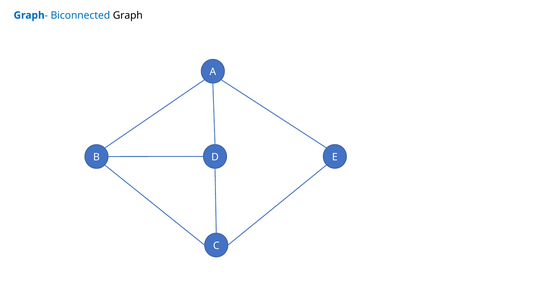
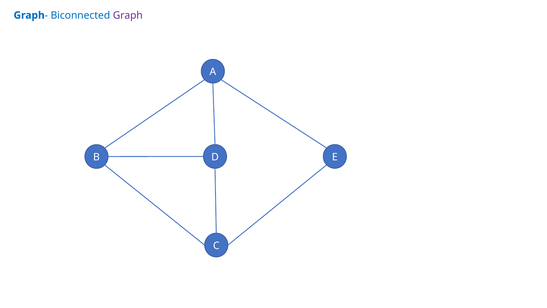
Graph at (128, 15) colour: black -> purple
